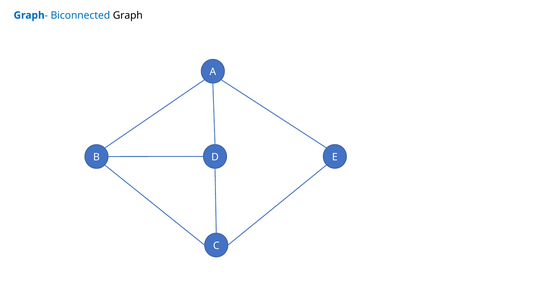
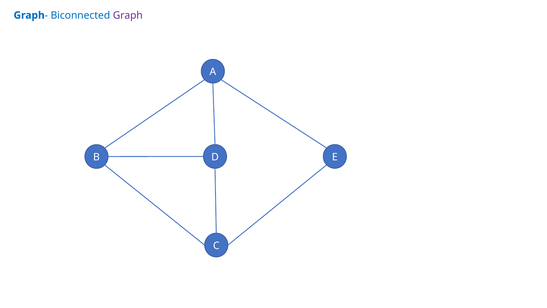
Graph at (128, 15) colour: black -> purple
